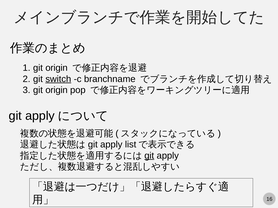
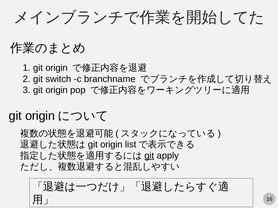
switch underline: present -> none
apply at (40, 116): apply -> origin
apply at (111, 145): apply -> origin
